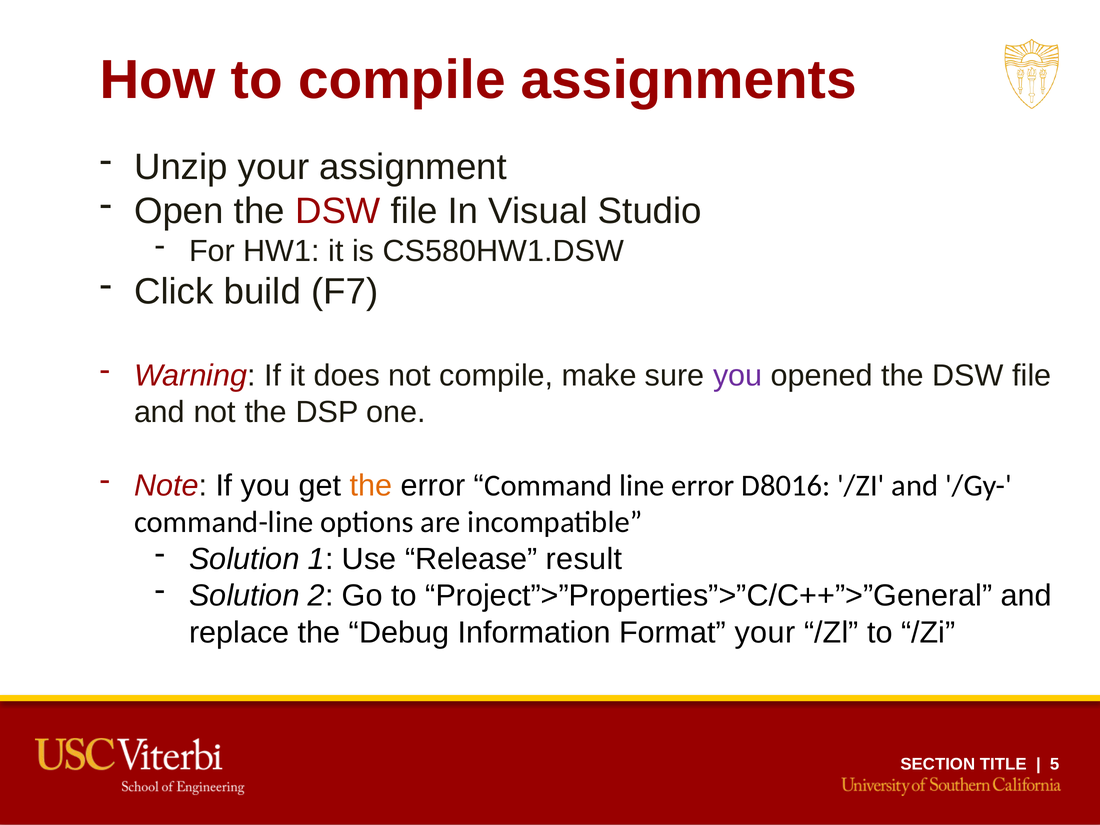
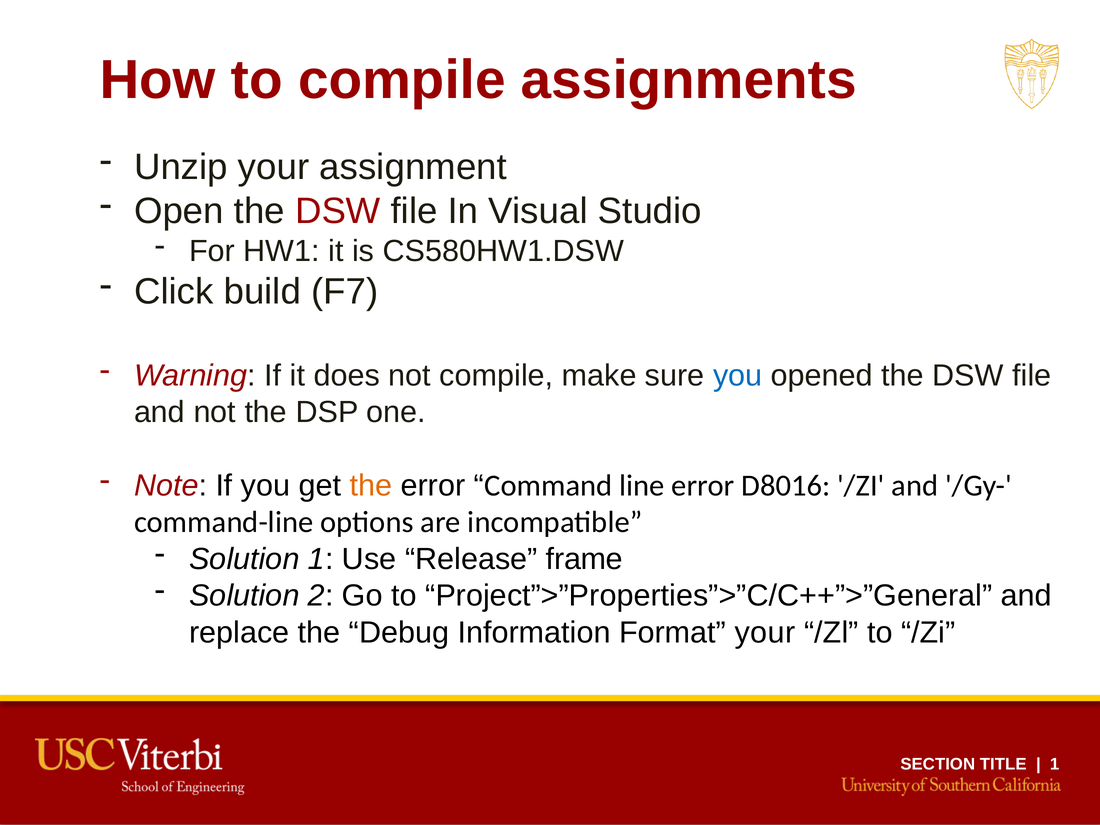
you at (738, 376) colour: purple -> blue
result: result -> frame
5 at (1055, 764): 5 -> 1
